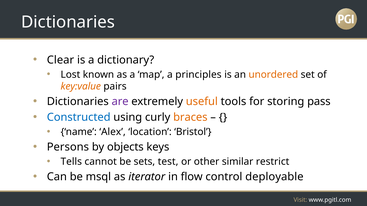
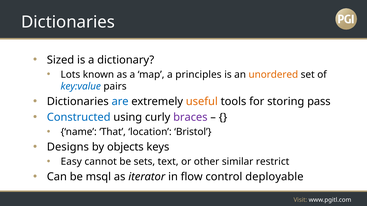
Clear: Clear -> Sized
Lost: Lost -> Lots
key:value colour: orange -> blue
are colour: purple -> blue
braces colour: orange -> purple
Alex: Alex -> That
Persons: Persons -> Designs
Tells: Tells -> Easy
test: test -> text
